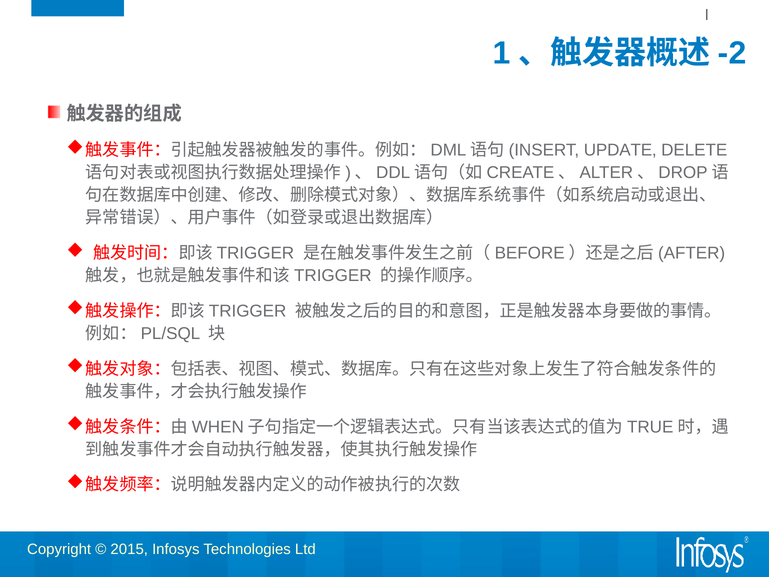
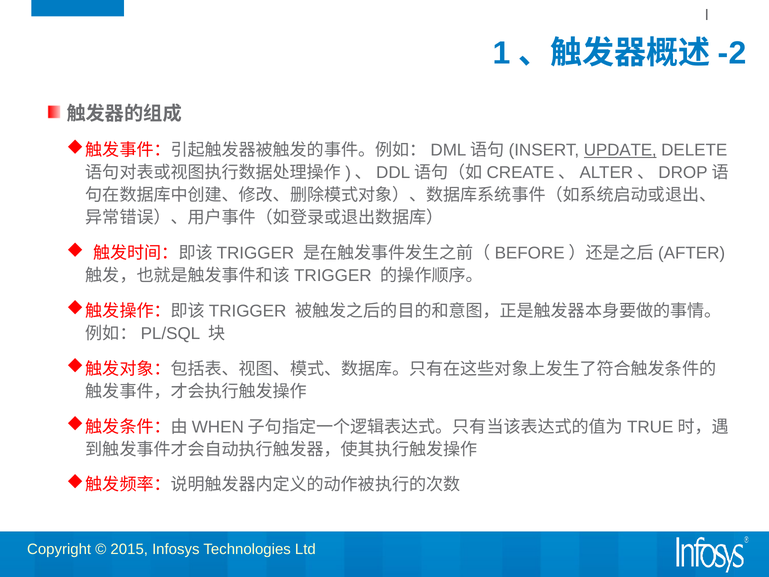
UPDATE underline: none -> present
